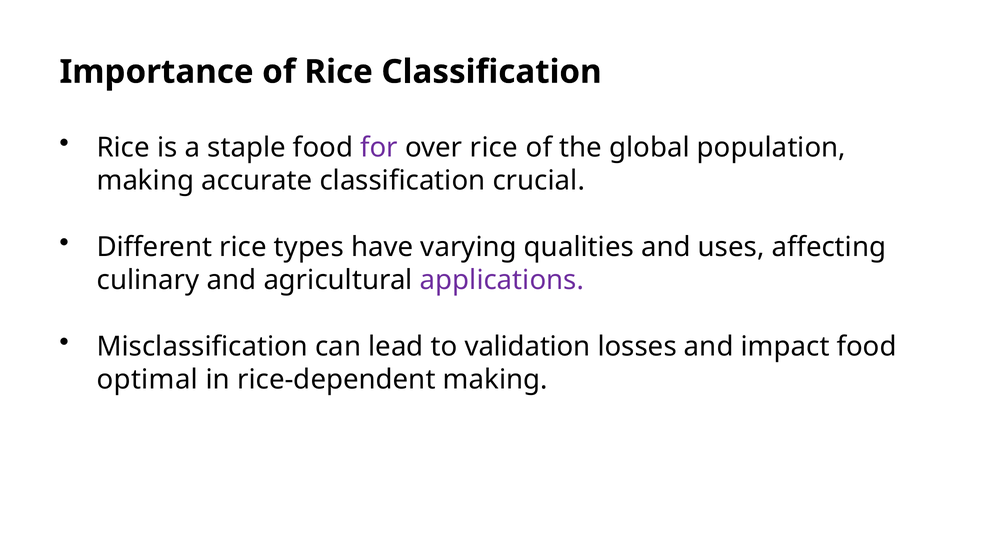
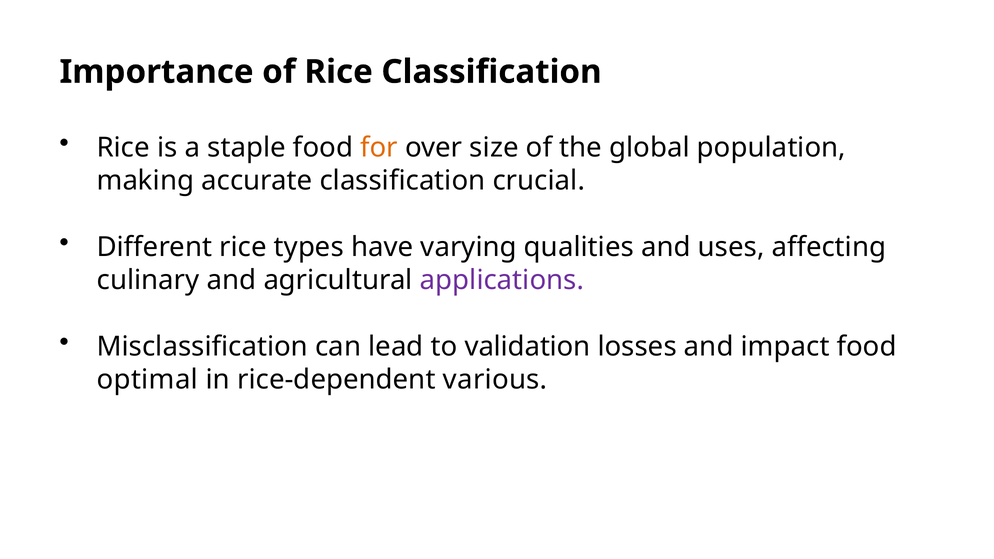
for colour: purple -> orange
over rice: rice -> size
rice-dependent making: making -> various
